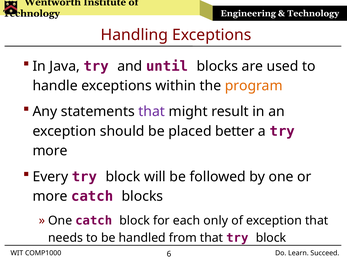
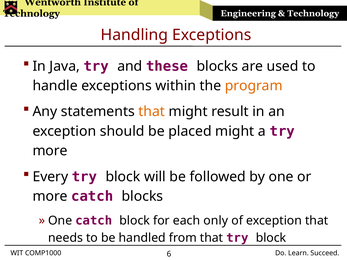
until: until -> these
that at (152, 112) colour: purple -> orange
placed better: better -> might
